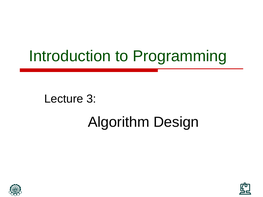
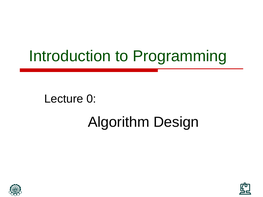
3: 3 -> 0
